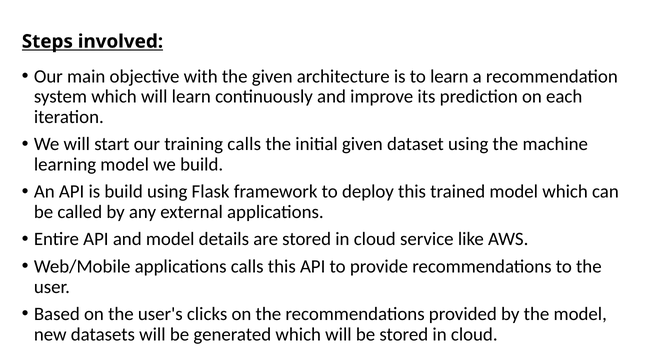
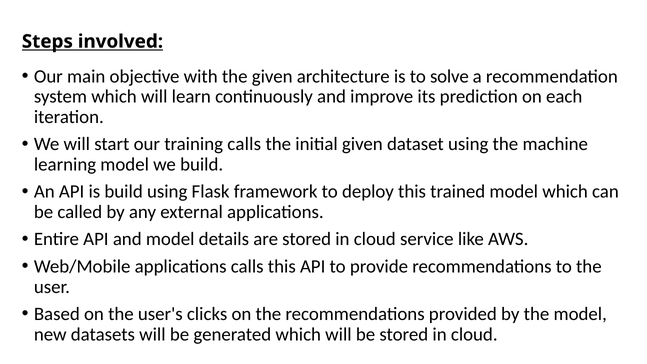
to learn: learn -> solve
